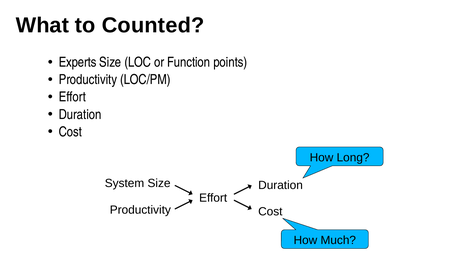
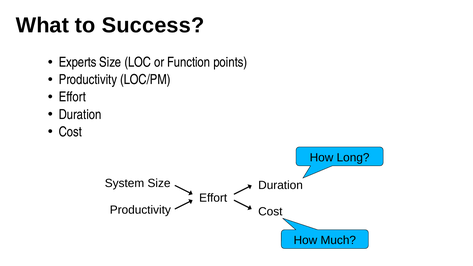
Counted: Counted -> Success
